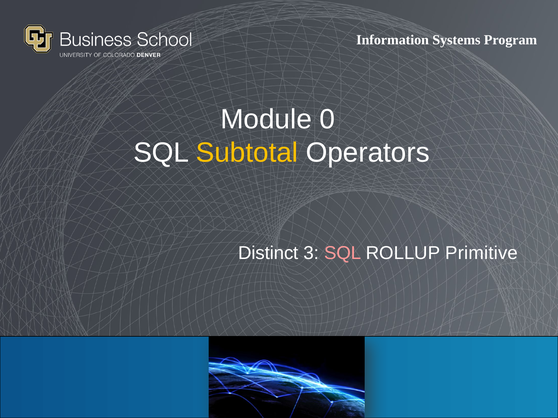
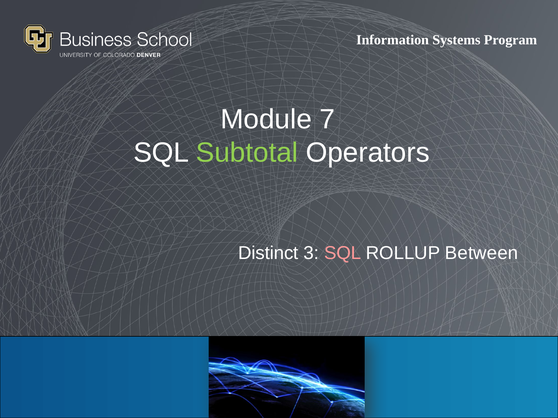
0: 0 -> 7
Subtotal colour: yellow -> light green
Primitive: Primitive -> Between
